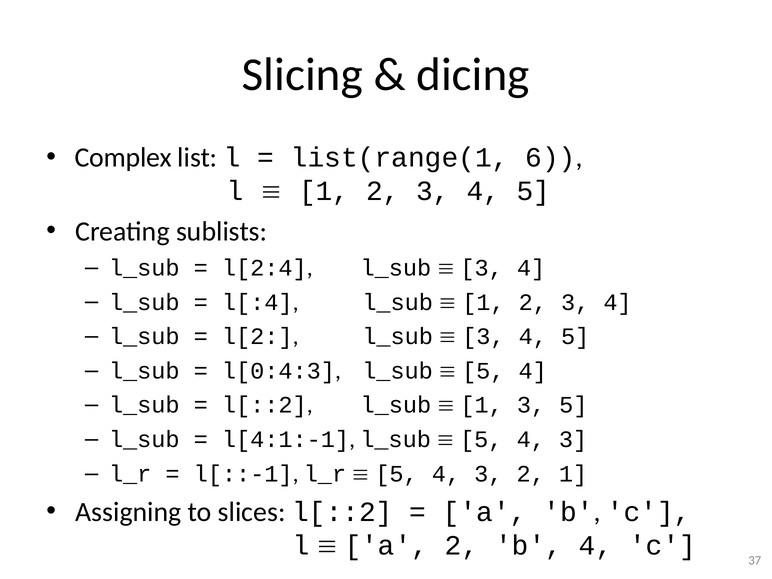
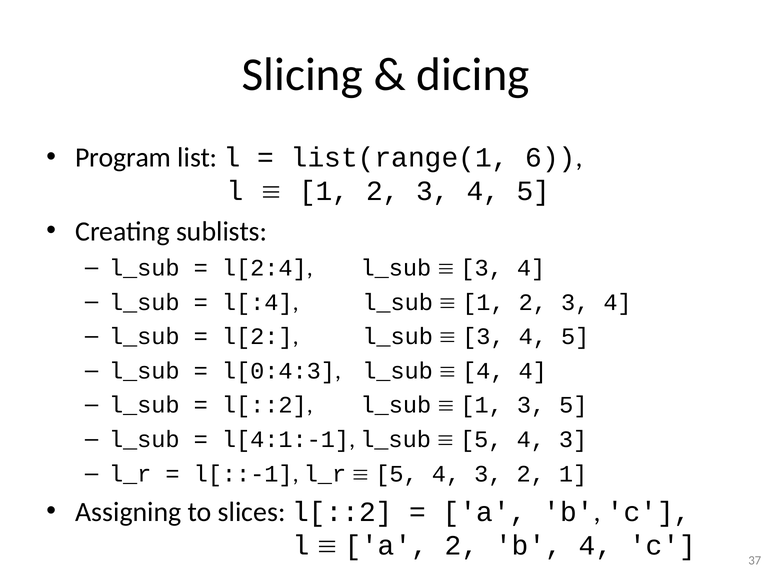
Complex: Complex -> Program
5 at (483, 371): 5 -> 4
